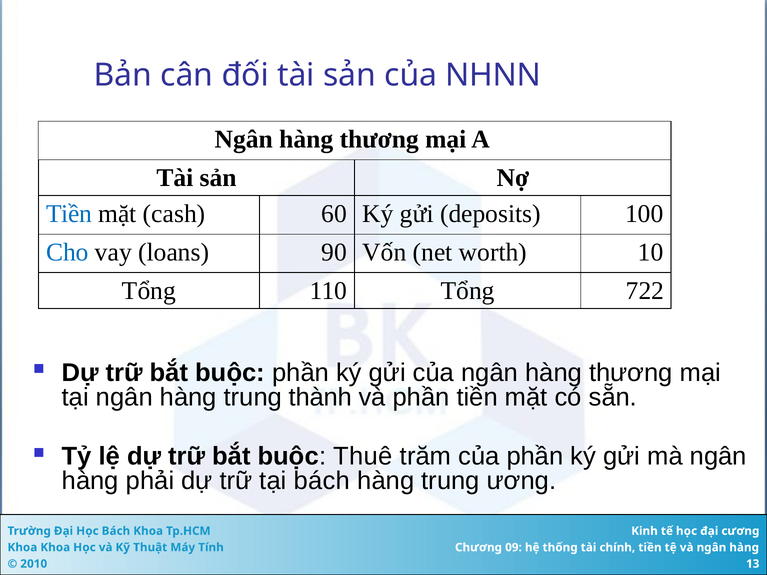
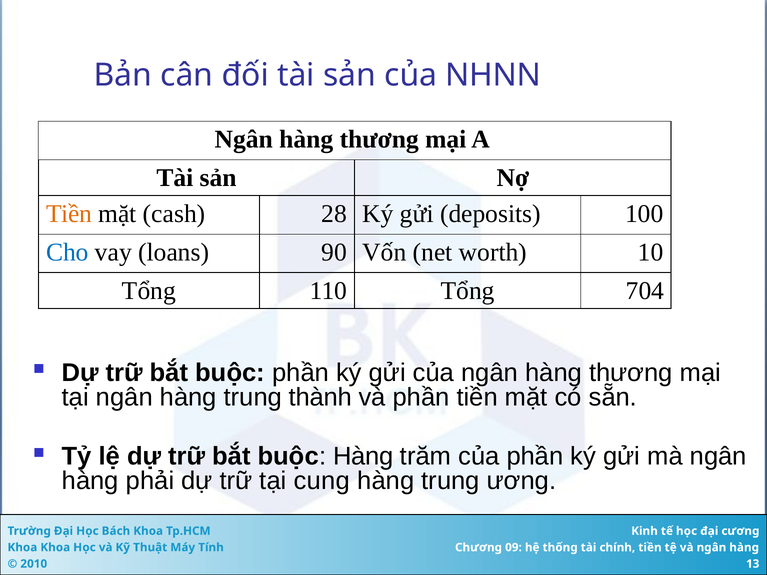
Tiền at (69, 214) colour: blue -> orange
60: 60 -> 28
722: 722 -> 704
buộc Thuê: Thuê -> Hàng
tại bách: bách -> cung
